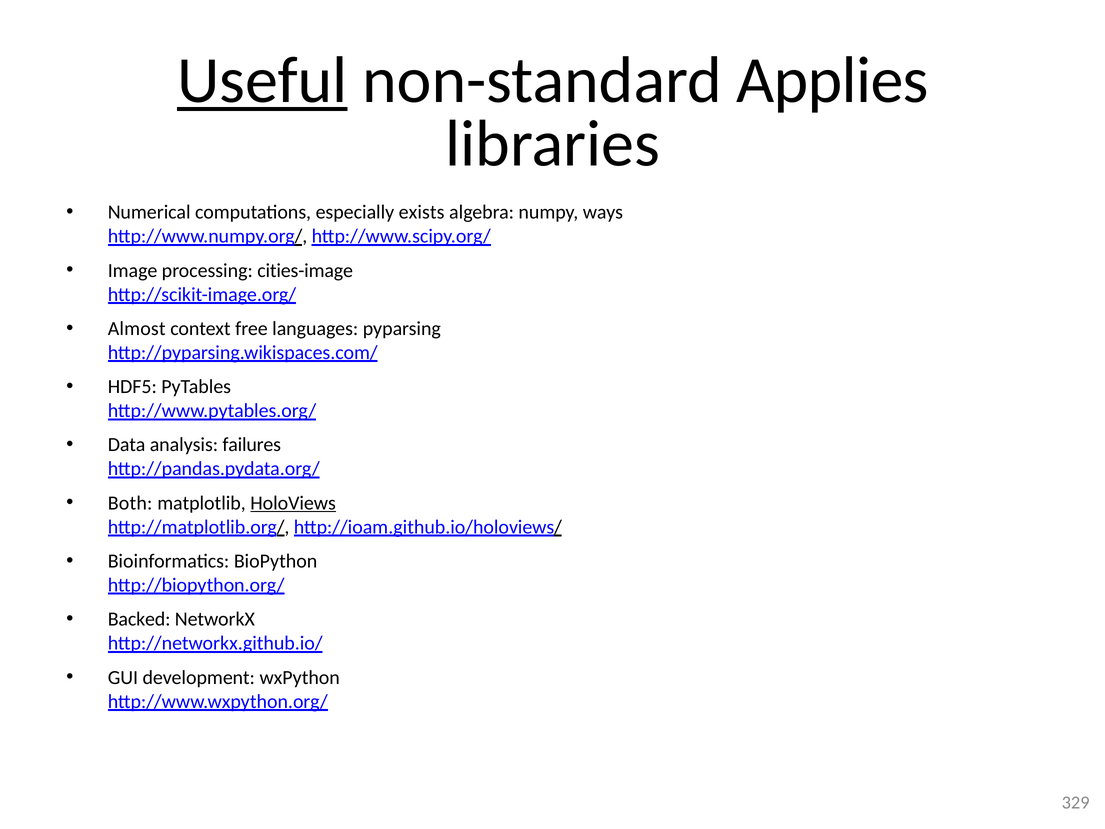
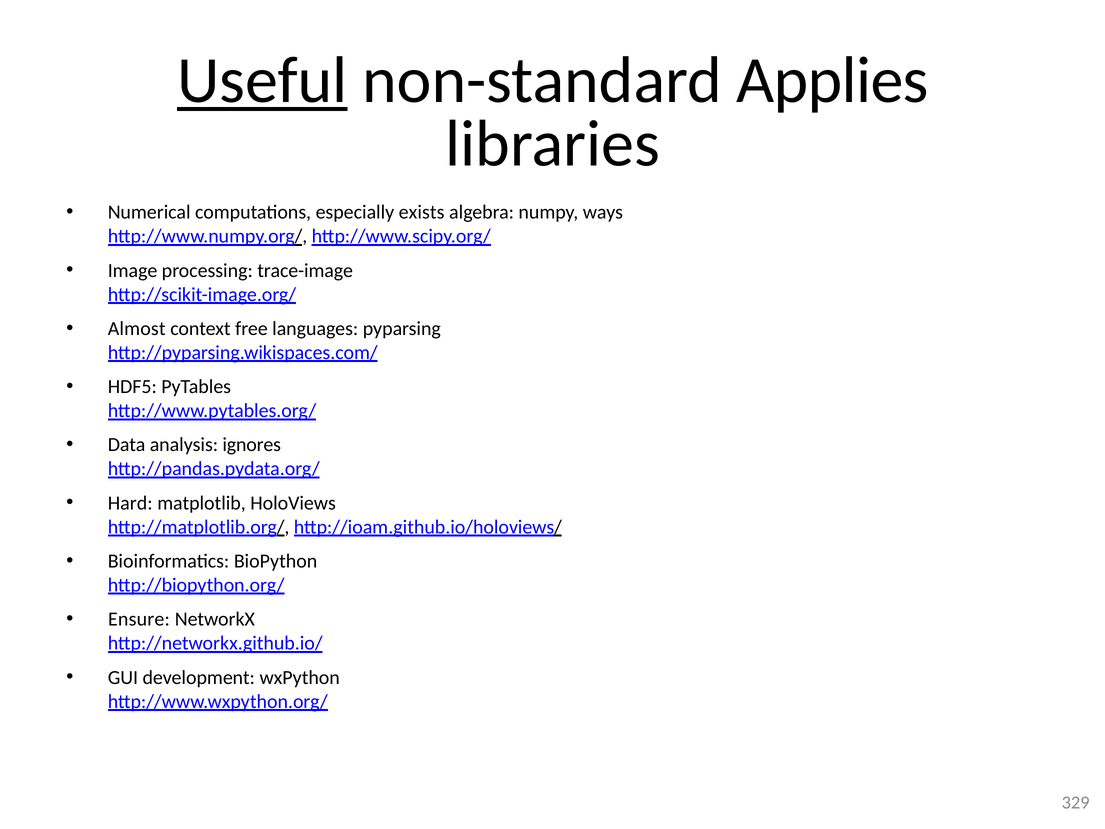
cities-image: cities-image -> trace-image
failures: failures -> ignores
Both: Both -> Hard
HoloViews underline: present -> none
Backed: Backed -> Ensure
